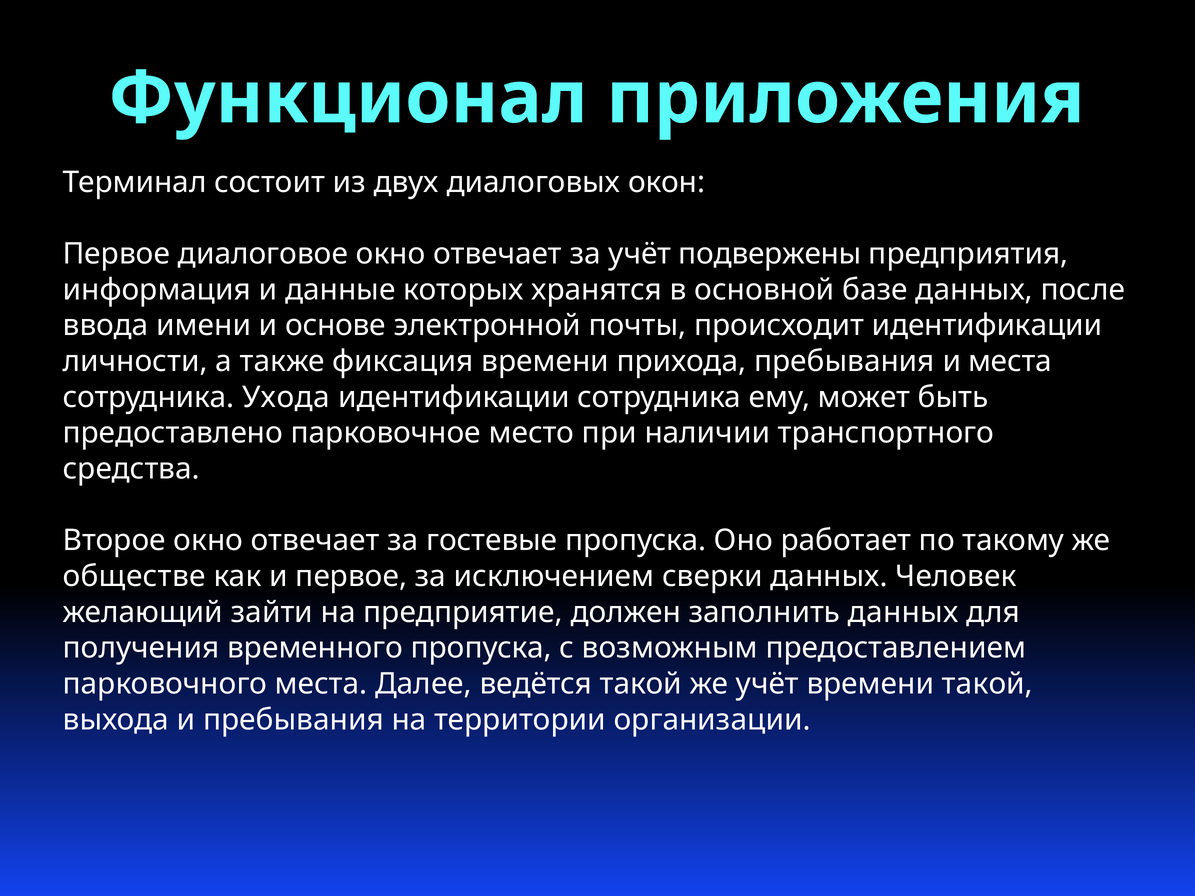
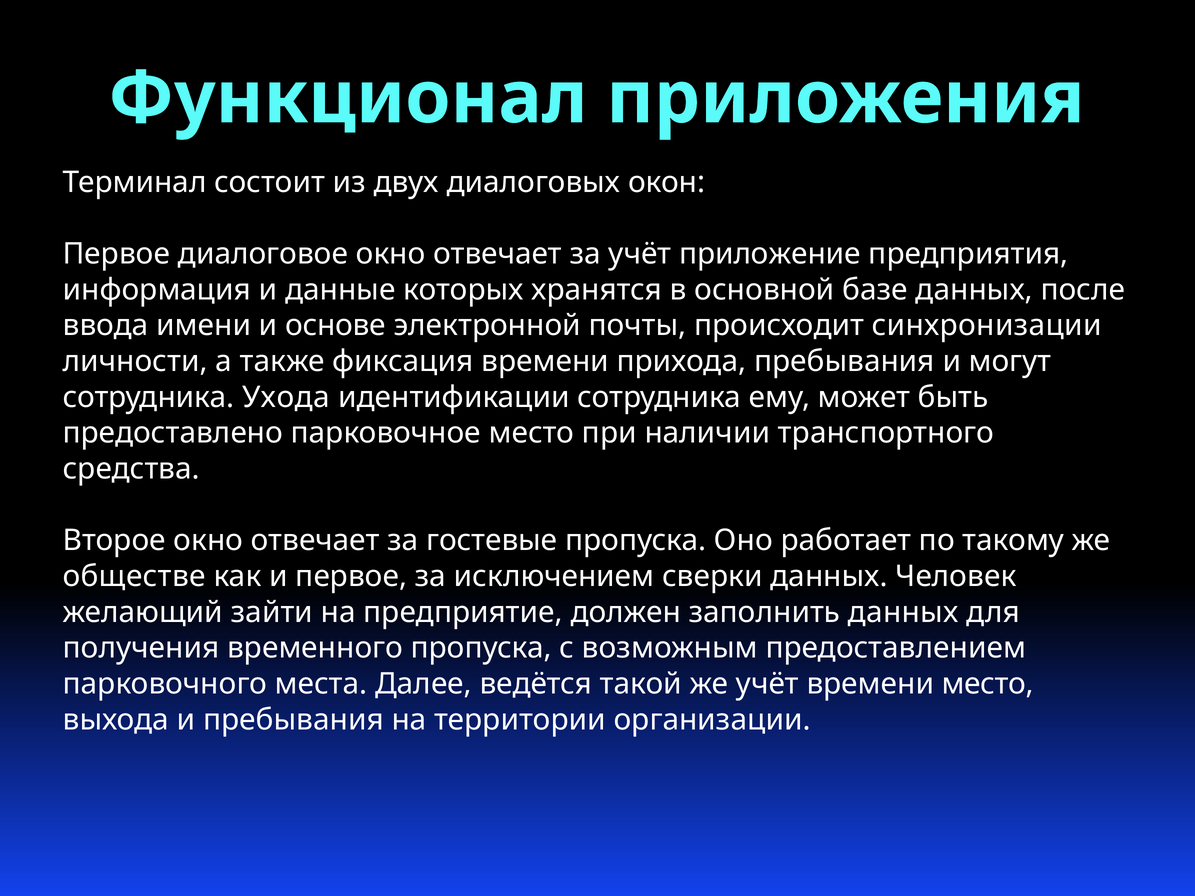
подвержены: подвержены -> приложение
происходит идентификации: идентификации -> синхронизации
и места: места -> могут
времени такой: такой -> место
